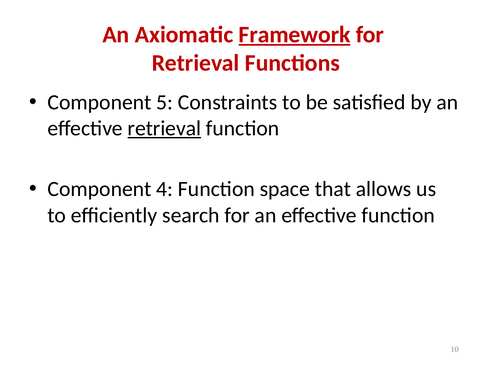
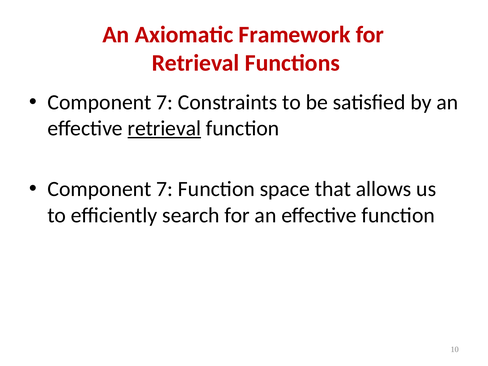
Framework underline: present -> none
5 at (165, 102): 5 -> 7
4 at (165, 189): 4 -> 7
